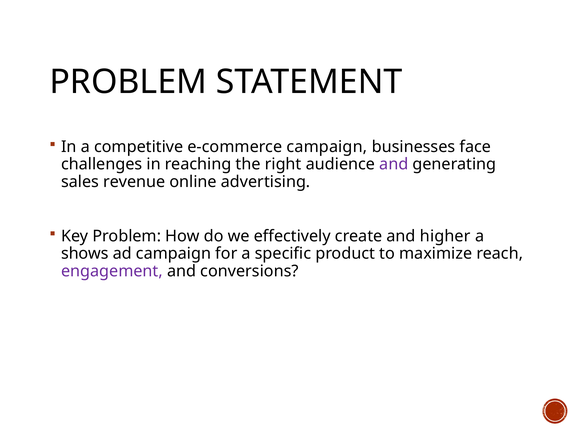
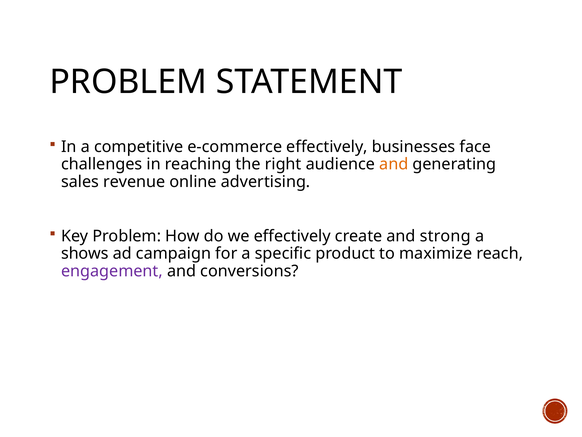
e-commerce campaign: campaign -> effectively
and at (394, 164) colour: purple -> orange
higher: higher -> strong
